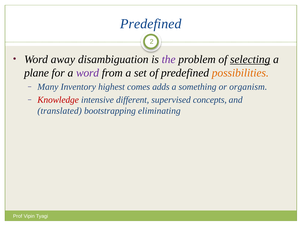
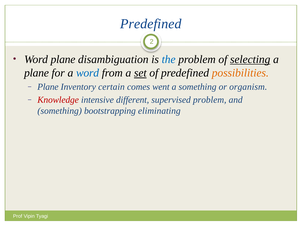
Word away: away -> plane
the colour: purple -> blue
word at (88, 73) colour: purple -> blue
set underline: none -> present
Many at (48, 87): Many -> Plane
highest: highest -> certain
adds: adds -> went
supervised concepts: concepts -> problem
translated at (60, 111): translated -> something
